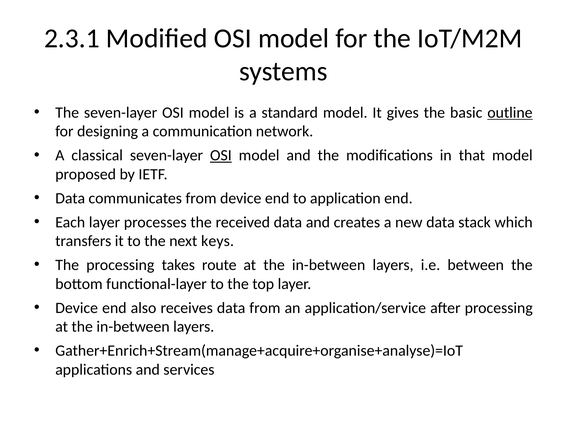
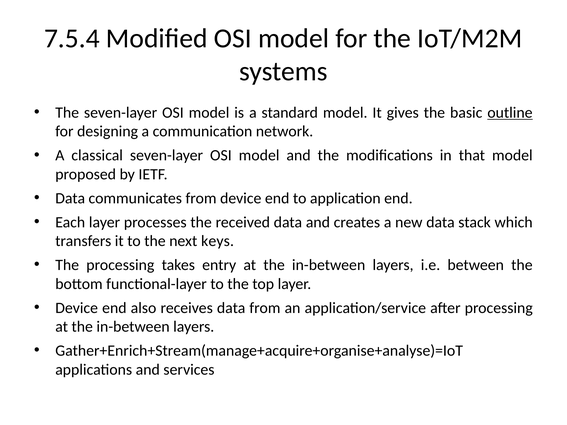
2.3.1: 2.3.1 -> 7.5.4
OSI at (221, 155) underline: present -> none
route: route -> entry
